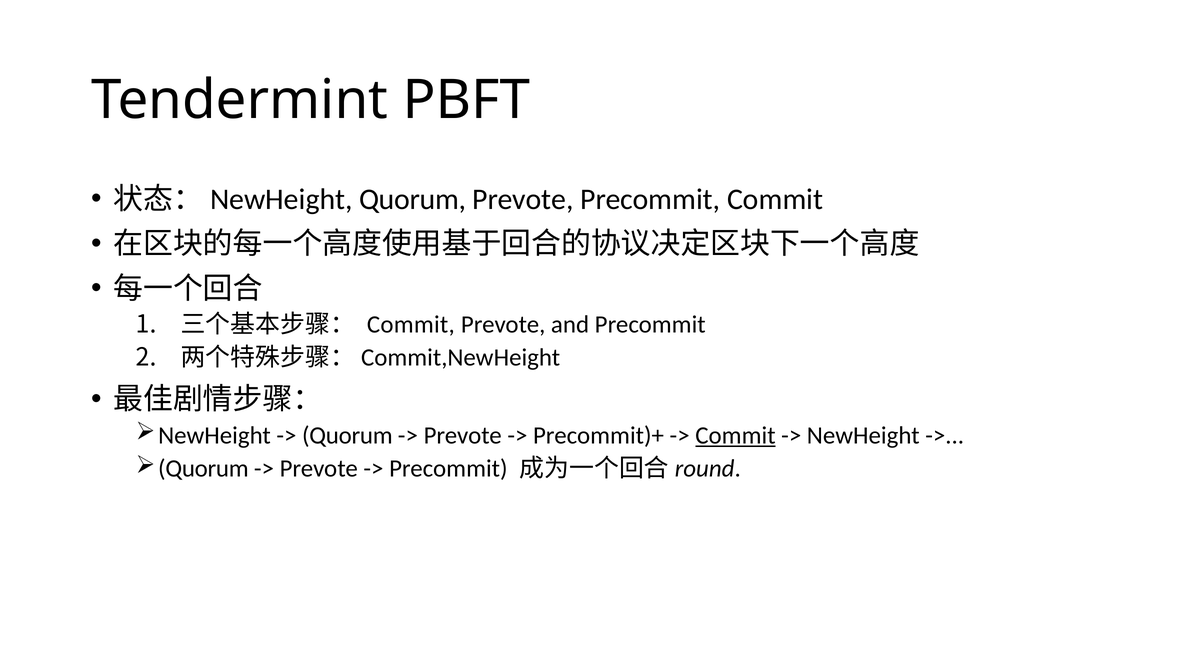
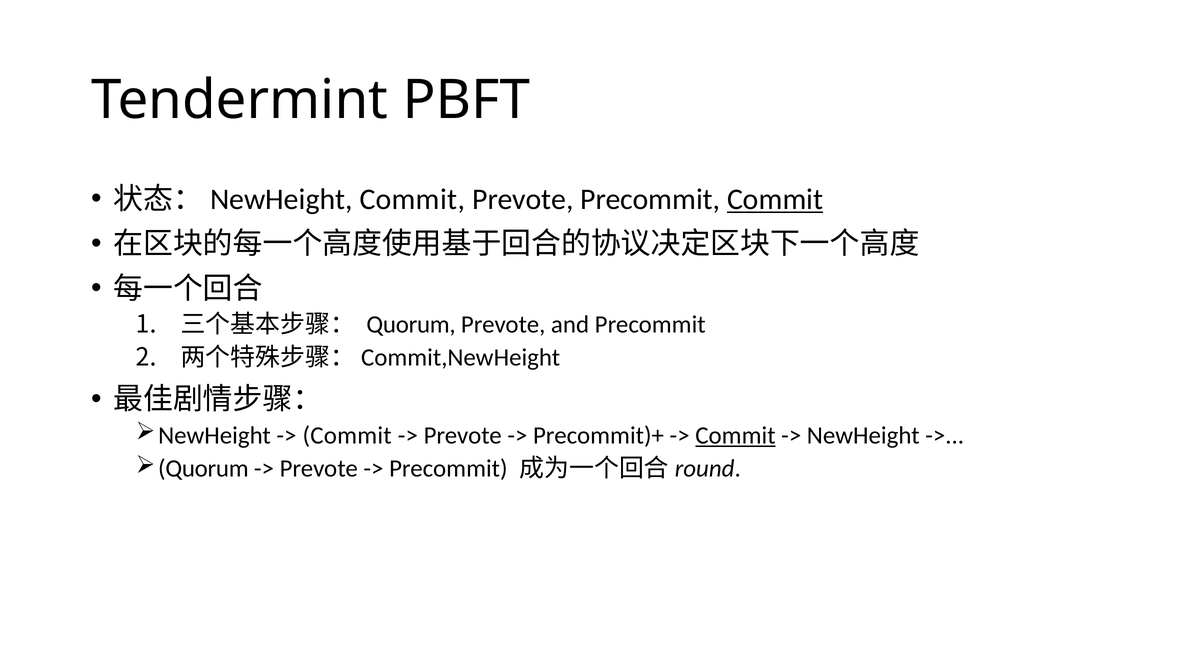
Quorum at (413, 199): Quorum -> Commit
Commit at (775, 199) underline: none -> present
Commit at (411, 324): Commit -> Quorum
Quorum at (347, 435): Quorum -> Commit
